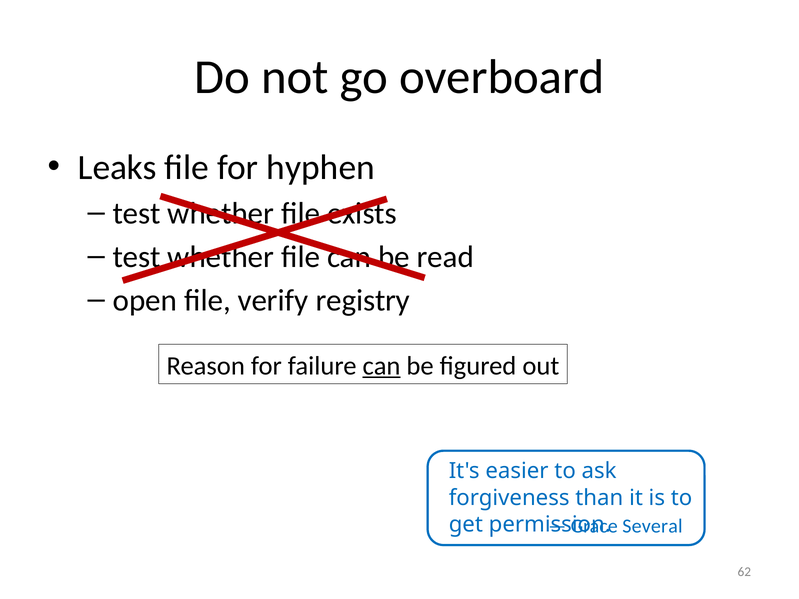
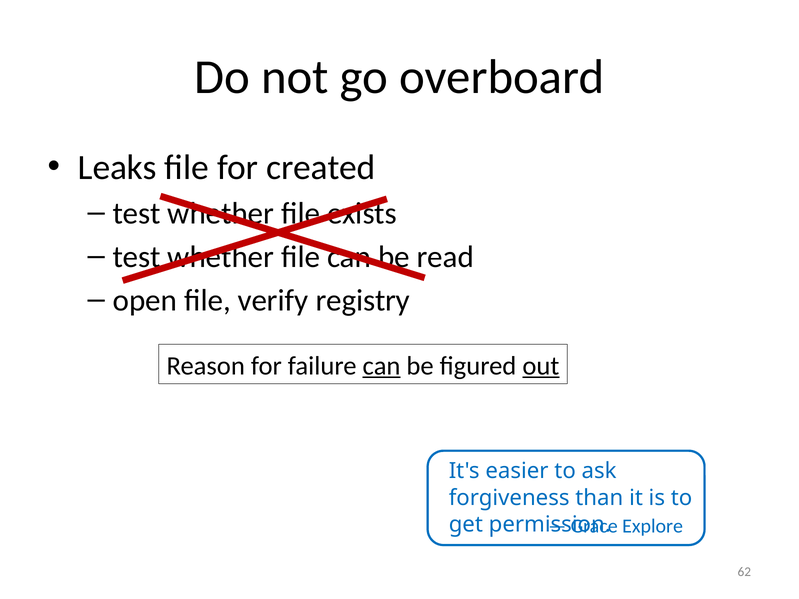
hyphen: hyphen -> created
out underline: none -> present
Several: Several -> Explore
